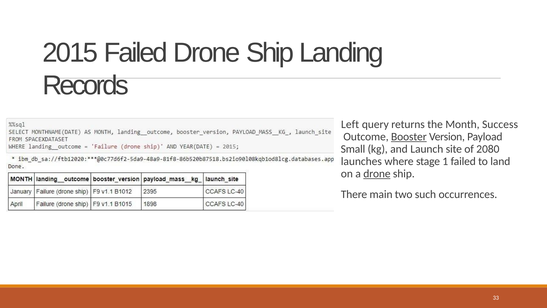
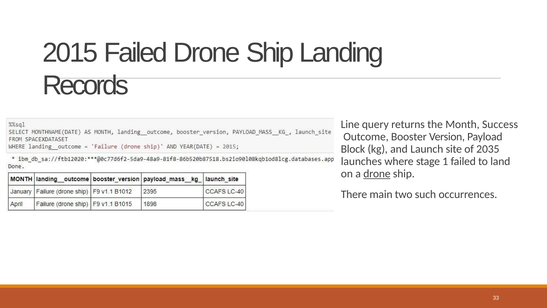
Left: Left -> Line
Booster underline: present -> none
Small: Small -> Block
2080: 2080 -> 2035
